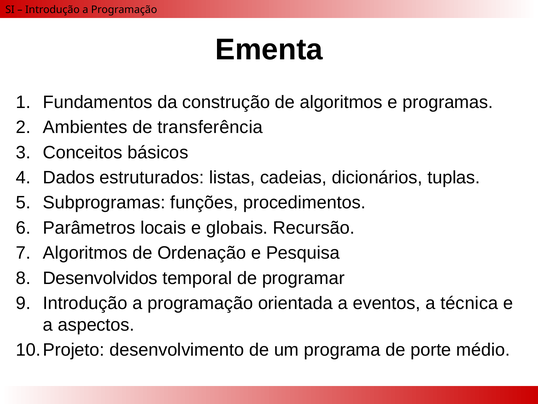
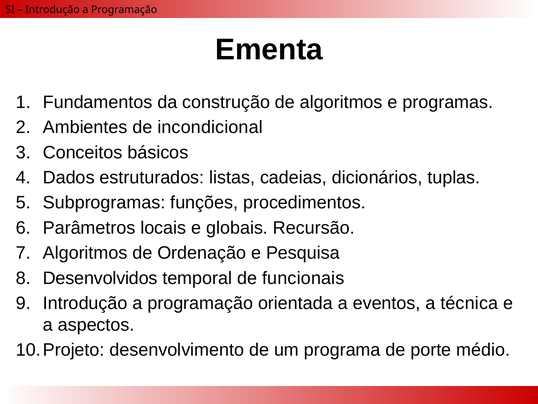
transferência: transferência -> incondicional
programar: programar -> funcionais
